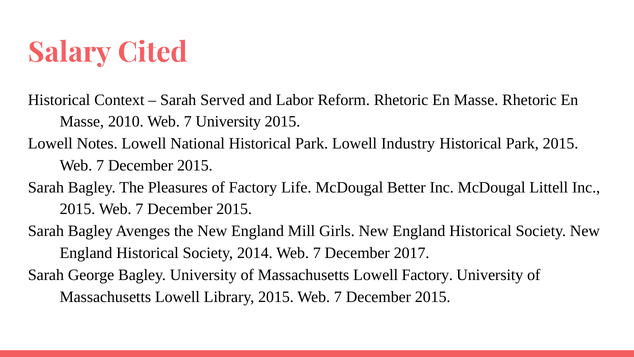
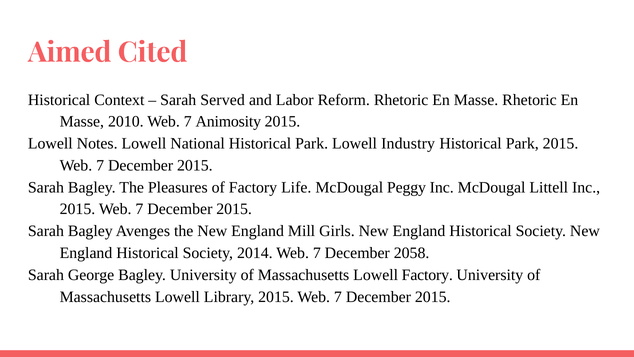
Salary: Salary -> Aimed
7 University: University -> Animosity
Better: Better -> Peggy
2017: 2017 -> 2058
